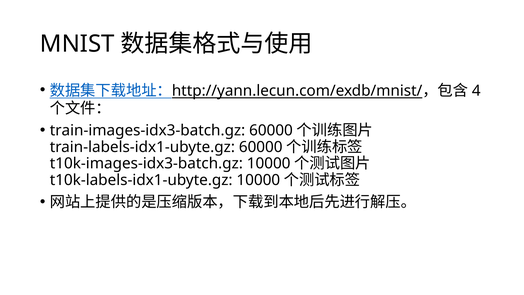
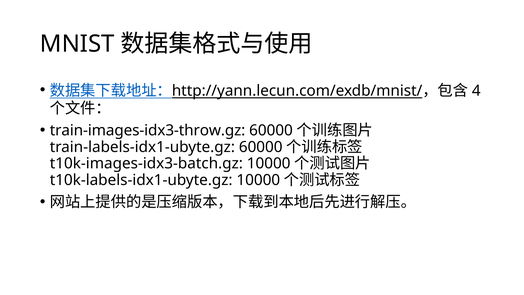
train-images-idx3-batch.gz: train-images-idx3-batch.gz -> train-images-idx3-throw.gz
